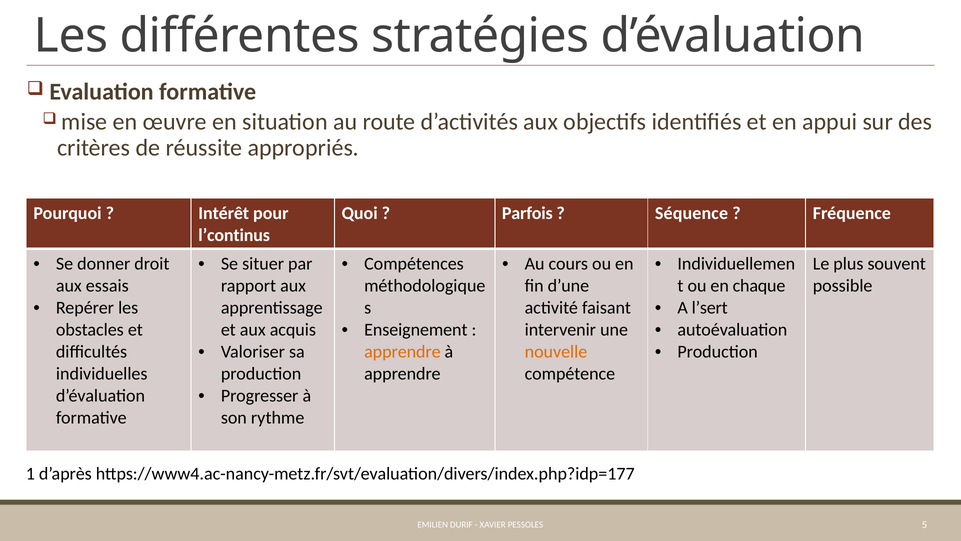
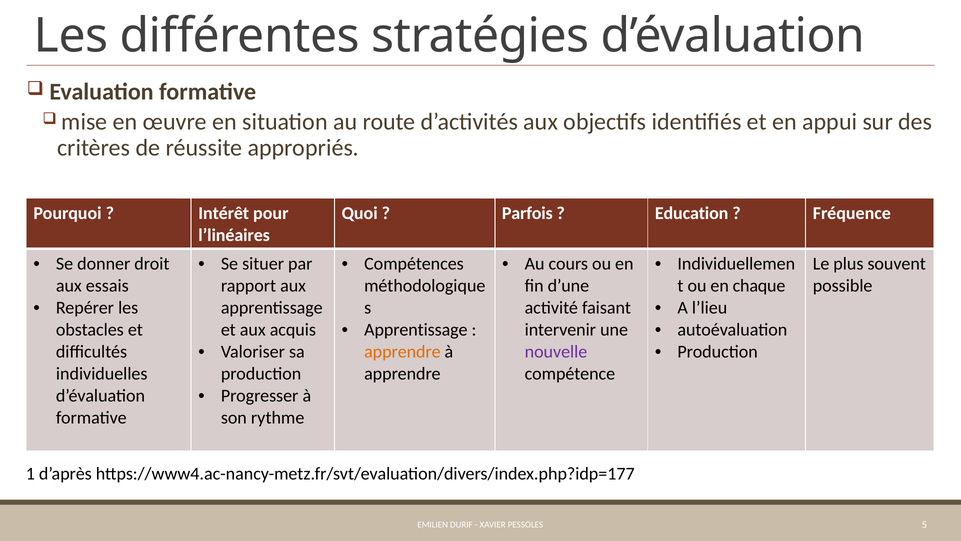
Séquence: Séquence -> Education
l’continus: l’continus -> l’linéaires
l’sert: l’sert -> l’lieu
Enseignement at (416, 329): Enseignement -> Apprentissage
nouvelle colour: orange -> purple
